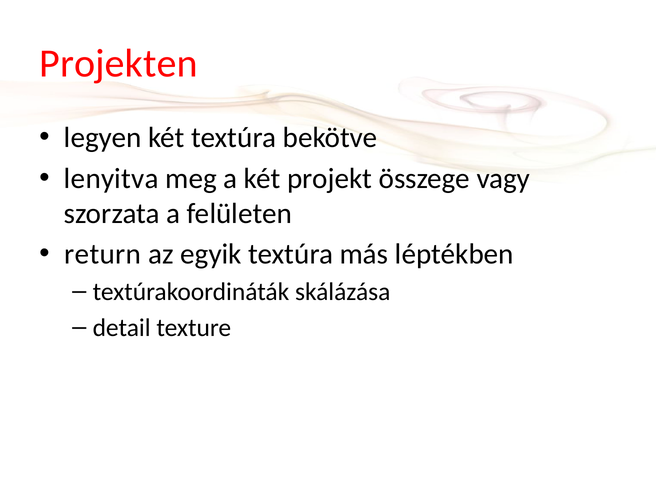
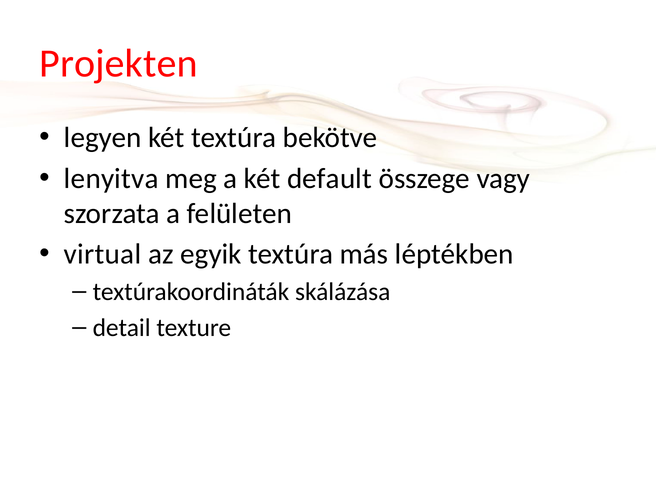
projekt: projekt -> default
return: return -> virtual
